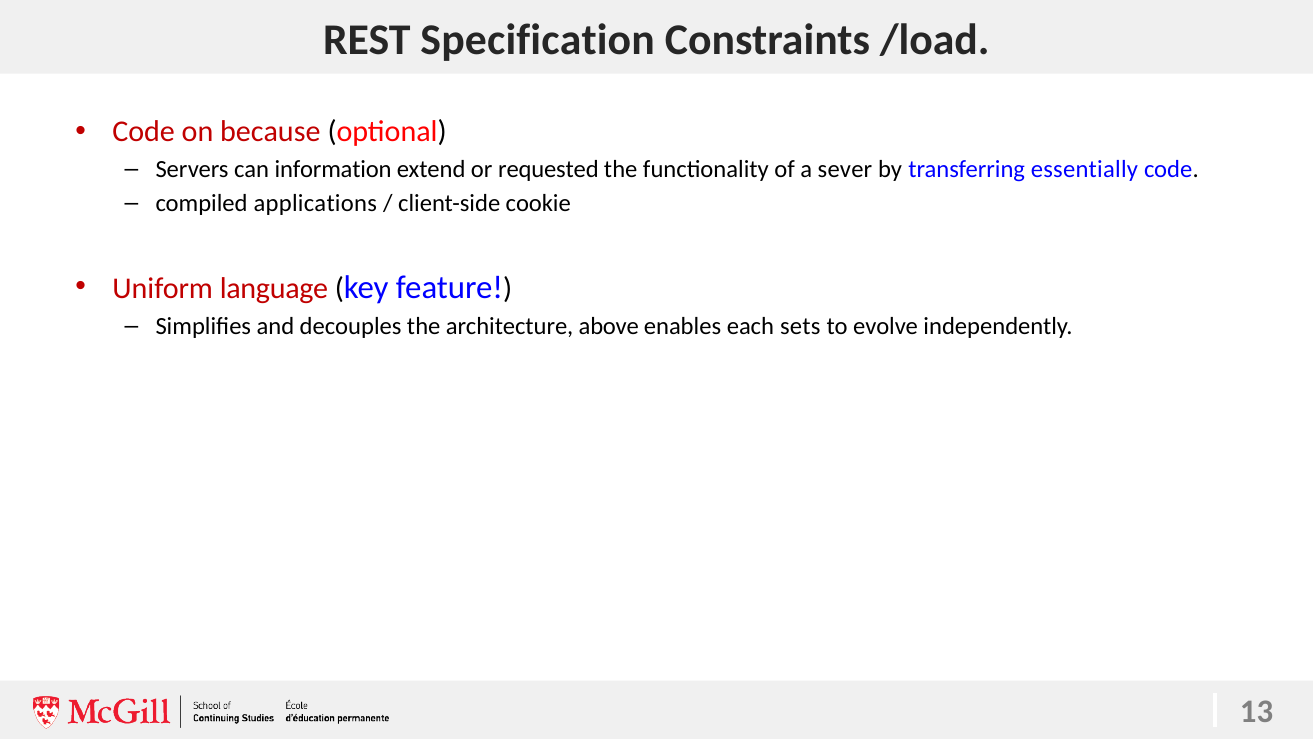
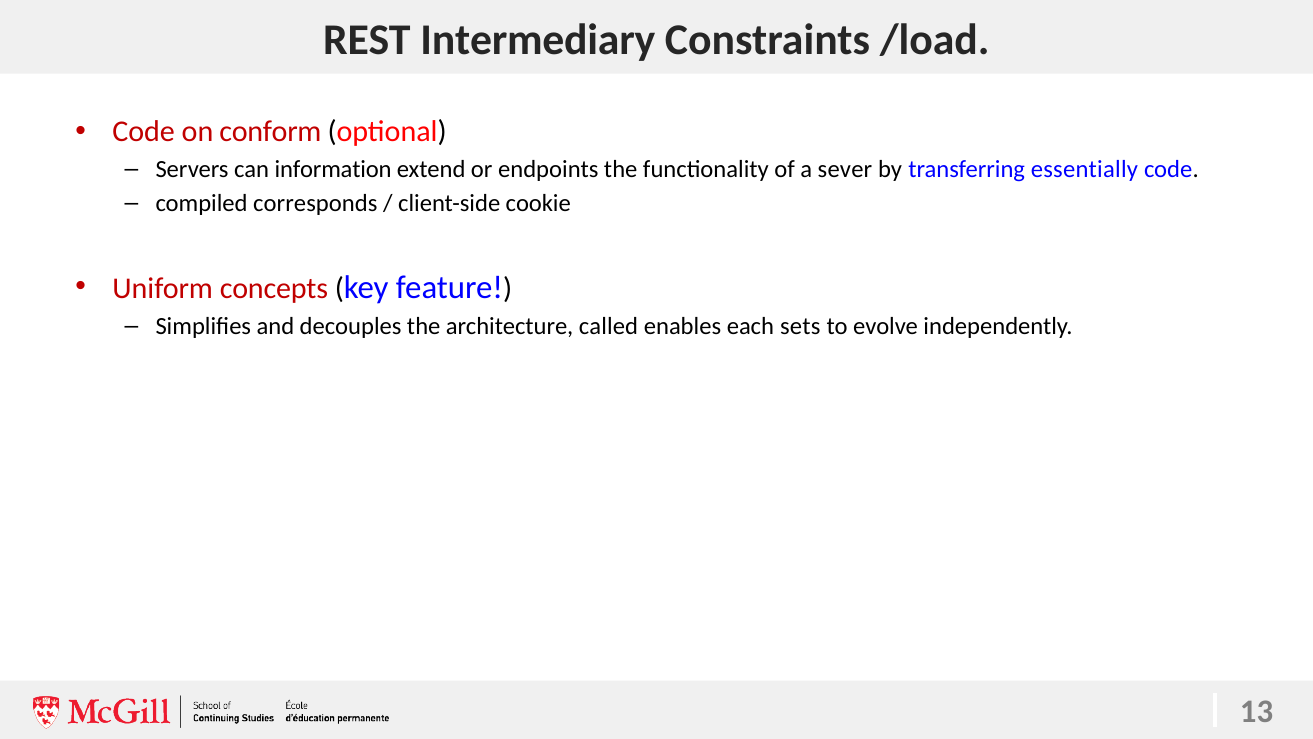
Specification: Specification -> Intermediary
because: because -> conform
requested: requested -> endpoints
applications: applications -> corresponds
language: language -> concepts
above: above -> called
